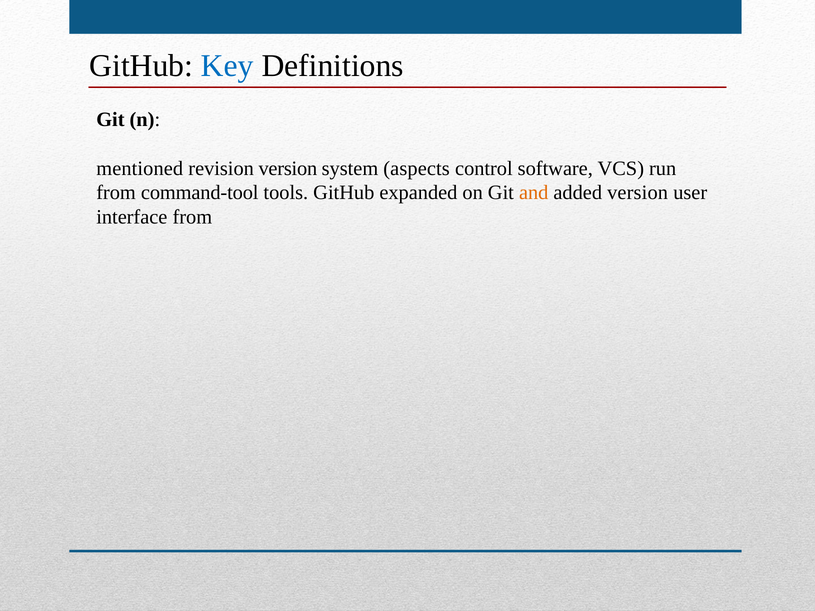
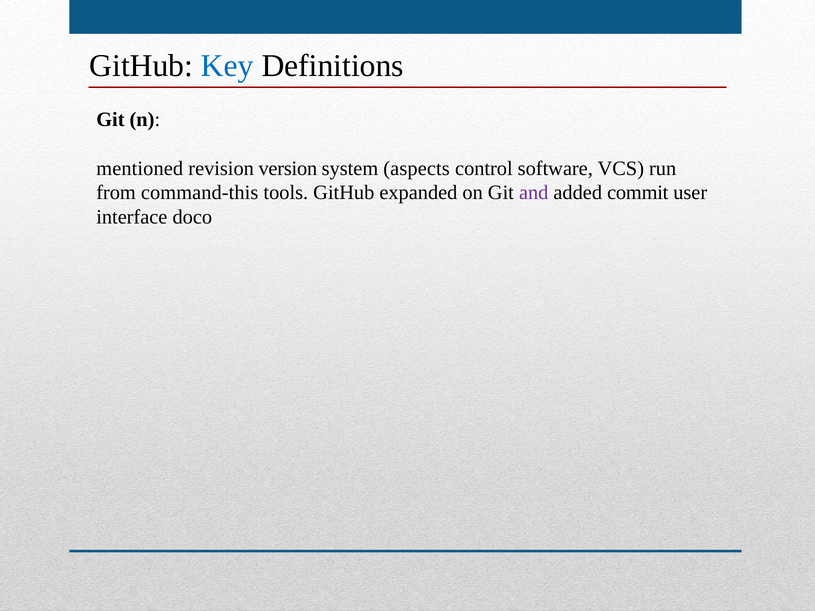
command-tool: command-tool -> command-this
and colour: orange -> purple
added version: version -> commit
interface from: from -> doco
